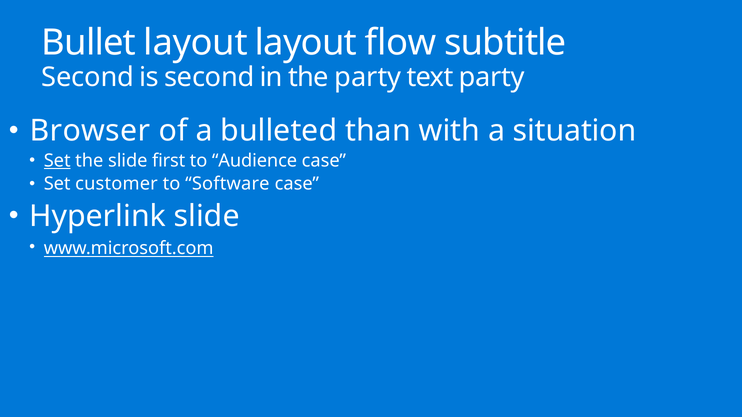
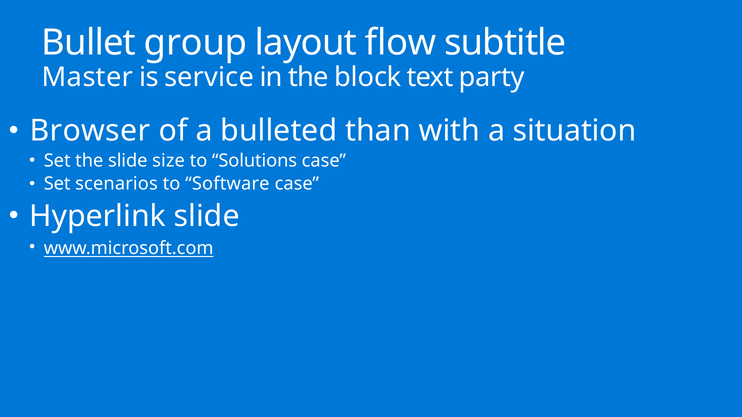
Bullet layout: layout -> group
Second at (88, 77): Second -> Master
is second: second -> service
the party: party -> block
Set at (57, 161) underline: present -> none
first: first -> size
Audience: Audience -> Solutions
customer: customer -> scenarios
